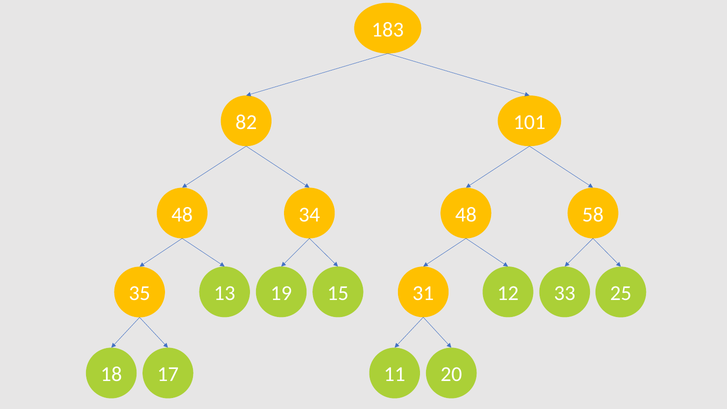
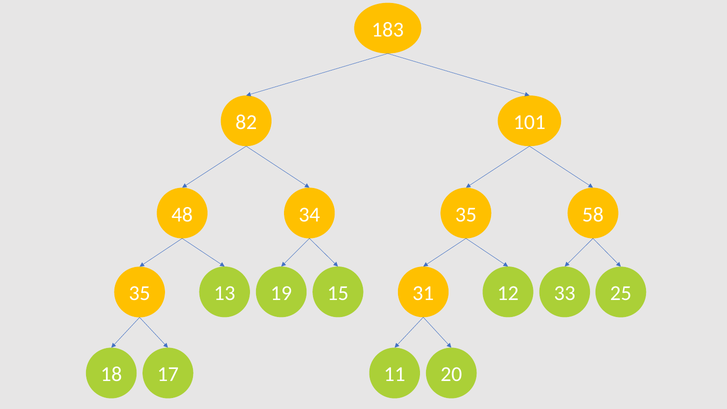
34 48: 48 -> 35
